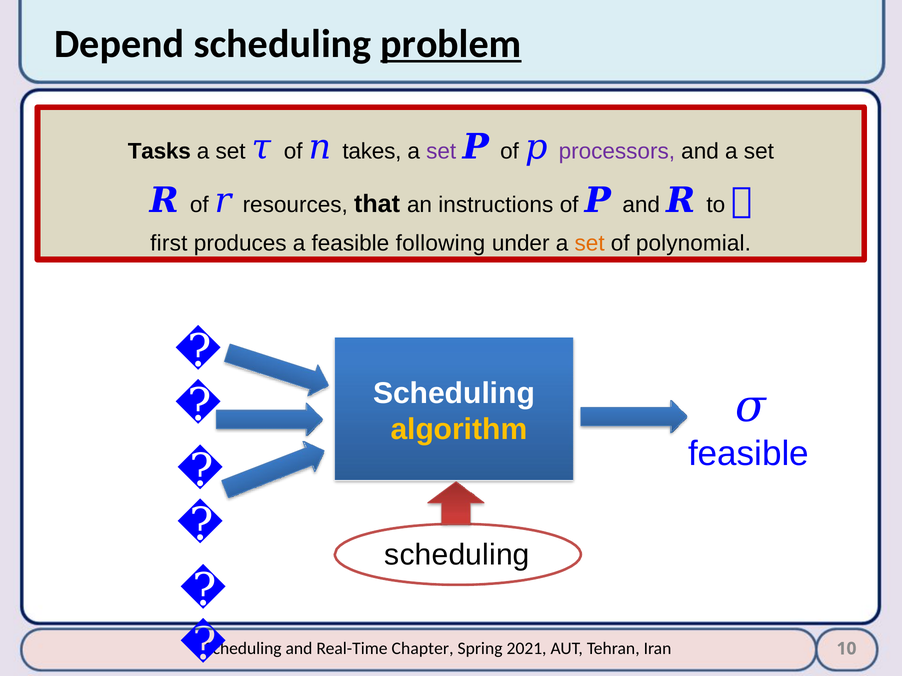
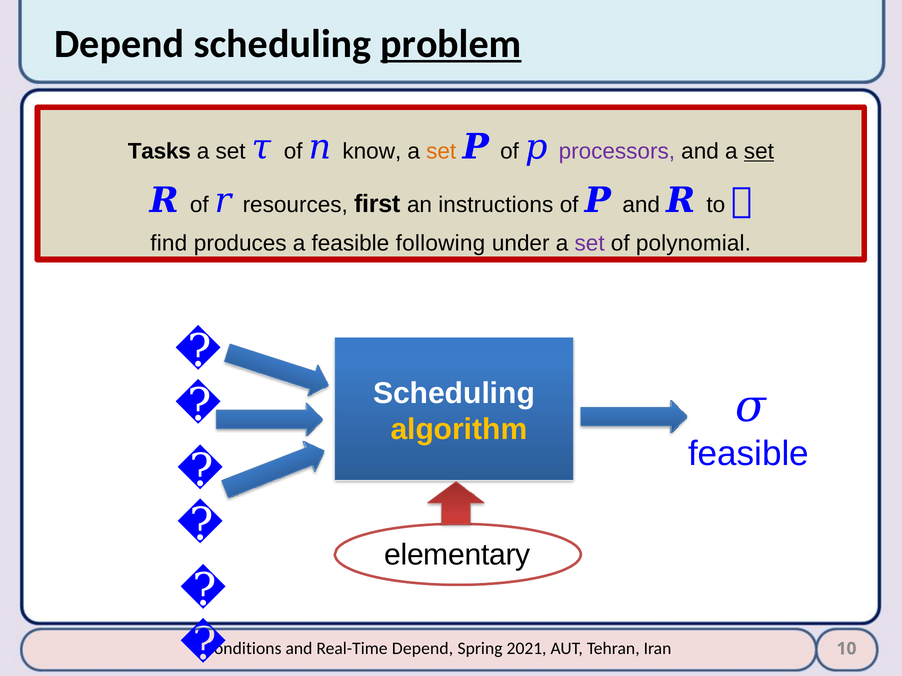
takes: takes -> know
set at (441, 151) colour: purple -> orange
set at (759, 151) underline: none -> present
that: that -> first
first: first -> find
set at (590, 243) colour: orange -> purple
scheduling at (457, 555): scheduling -> elementary
Scheduling at (243, 649): Scheduling -> Conditions
Real-Time Chapter: Chapter -> Depend
